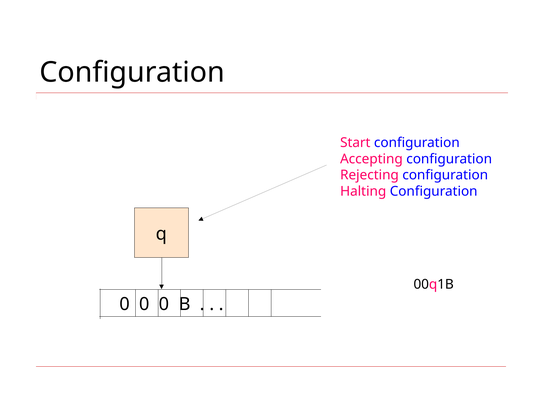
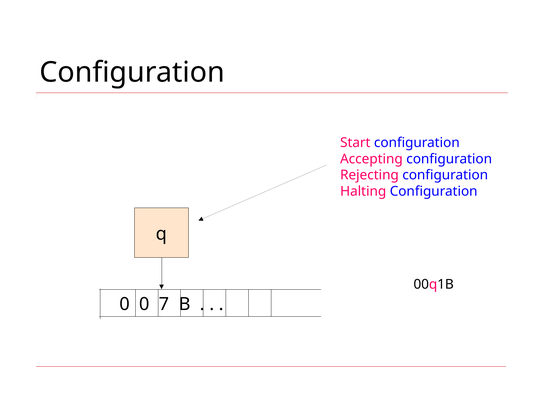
0 0 0: 0 -> 7
